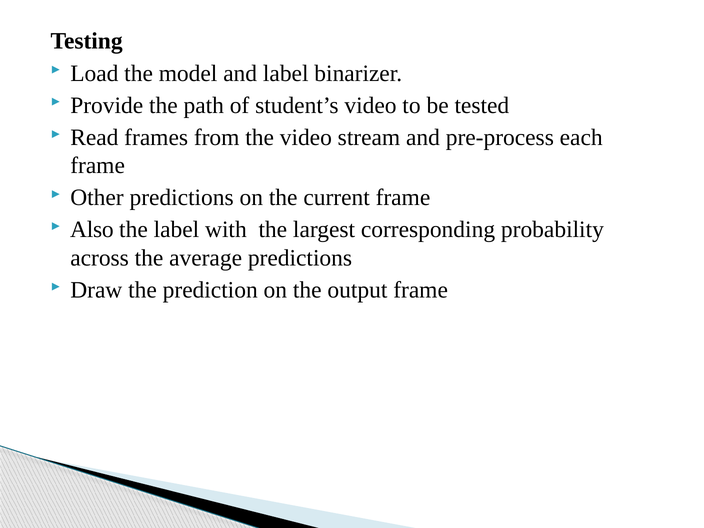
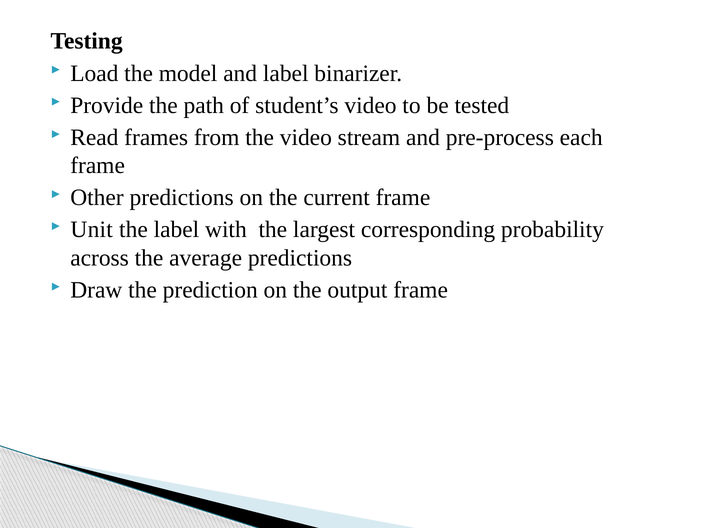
Also: Also -> Unit
